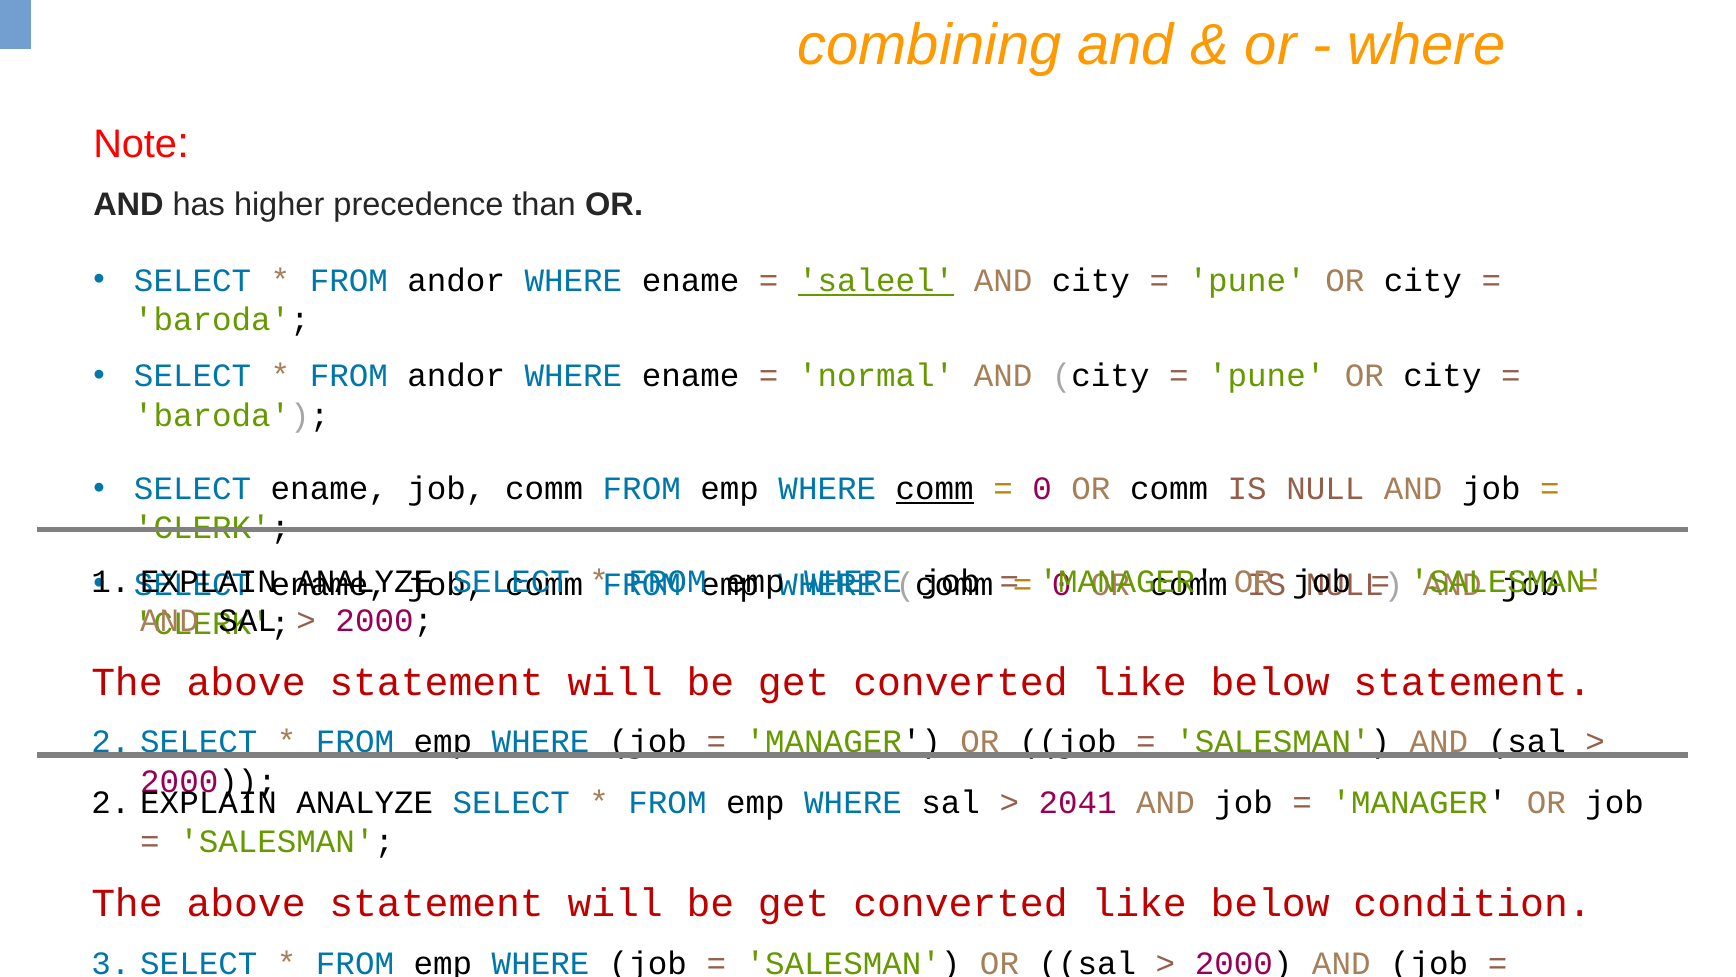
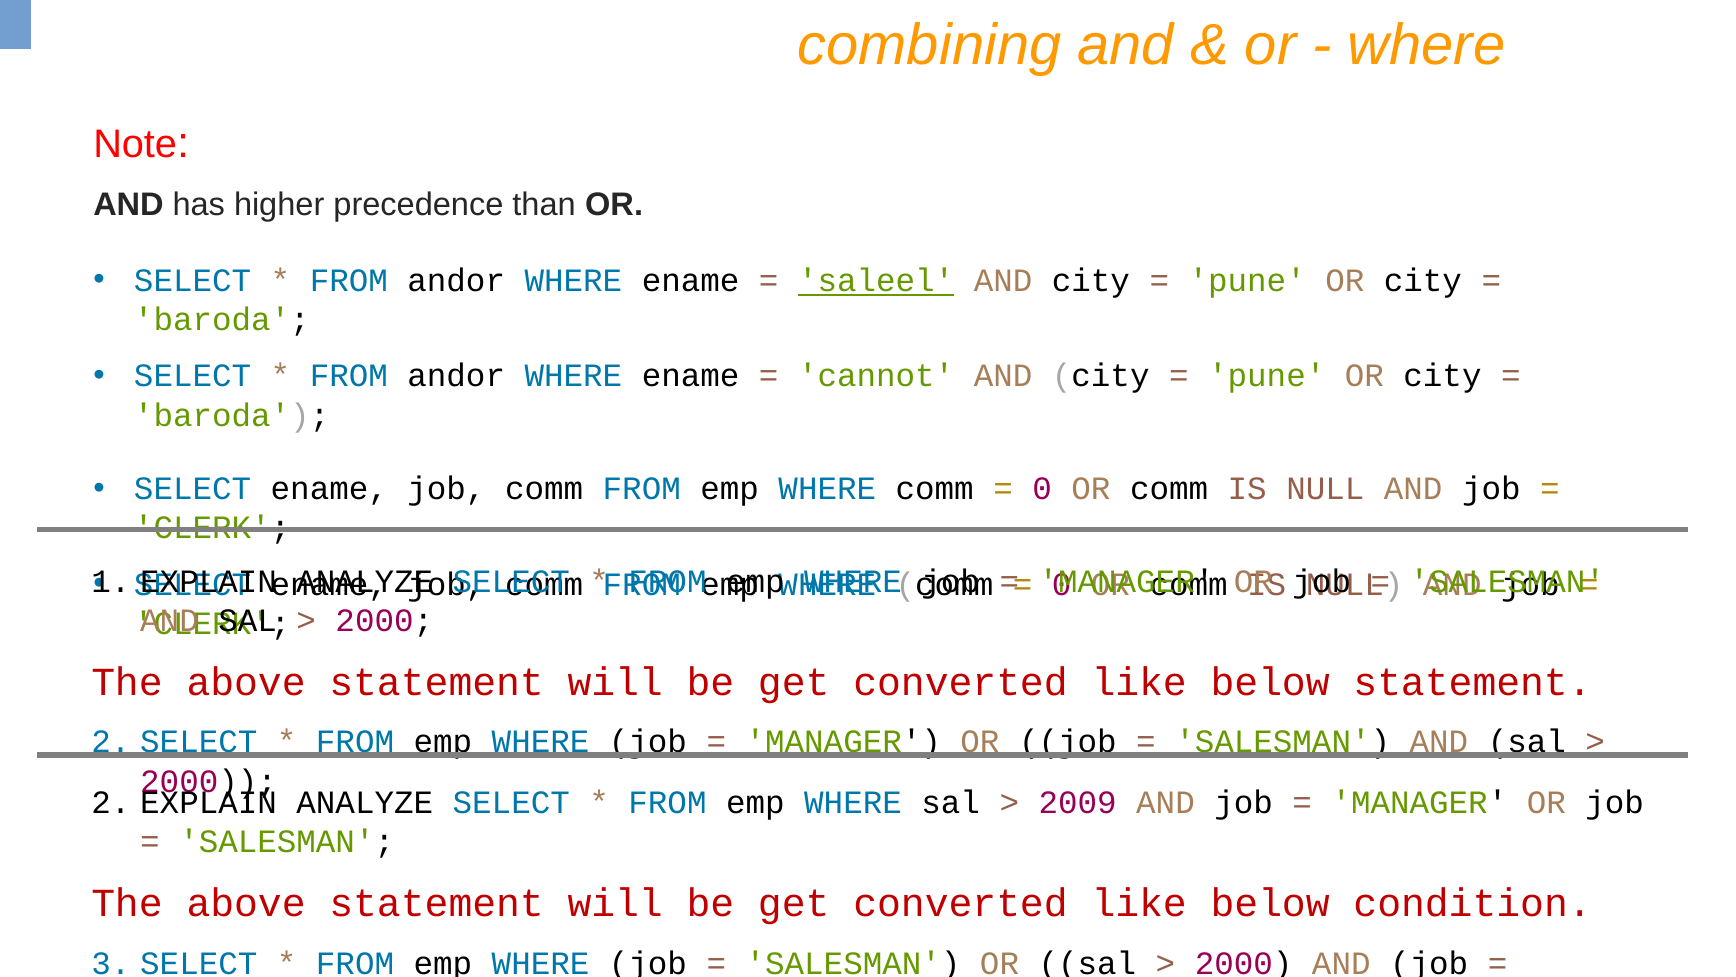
normal: normal -> cannot
comm at (935, 489) underline: present -> none
2041: 2041 -> 2009
